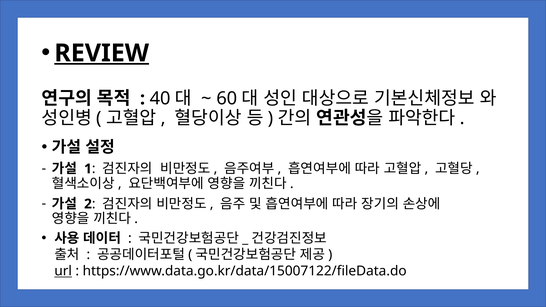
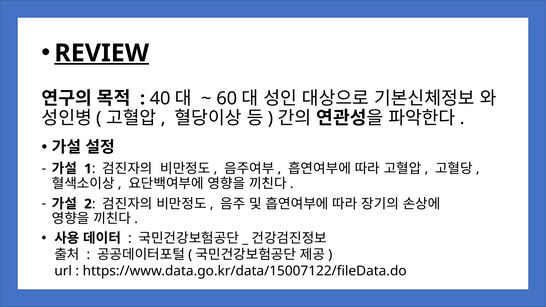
url underline: present -> none
